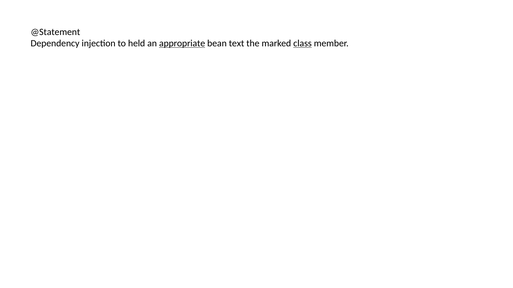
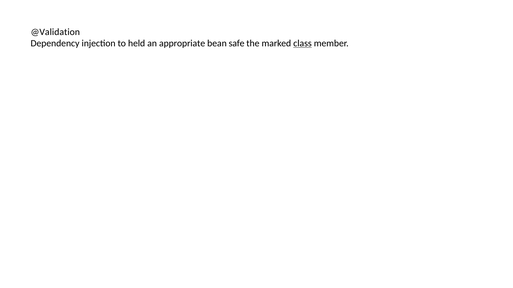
@Statement: @Statement -> @Validation
appropriate underline: present -> none
text: text -> safe
